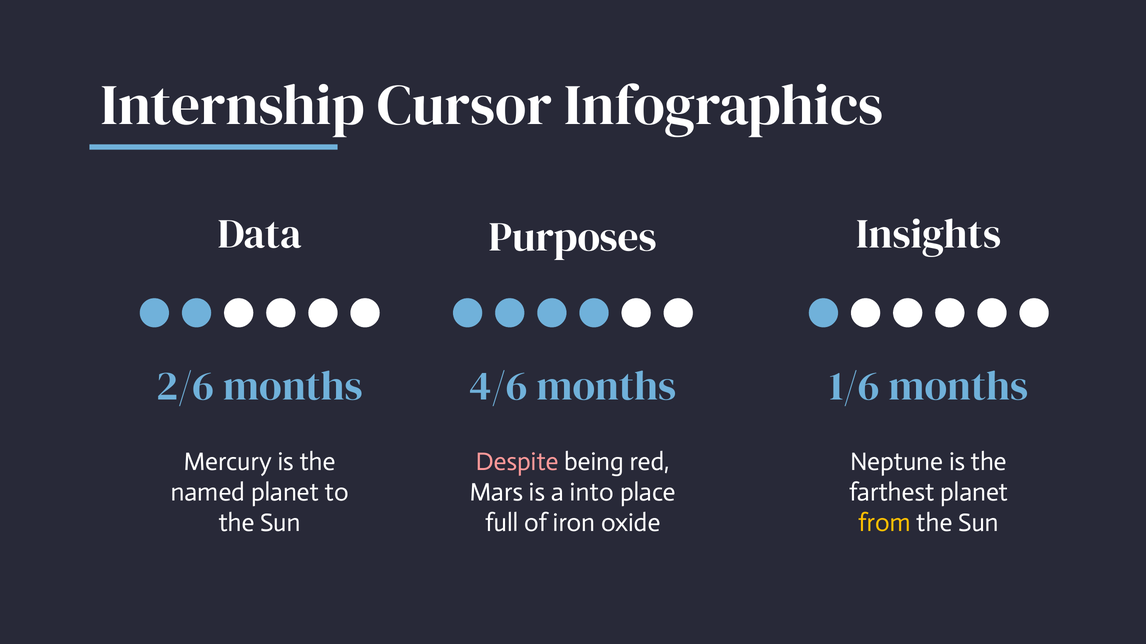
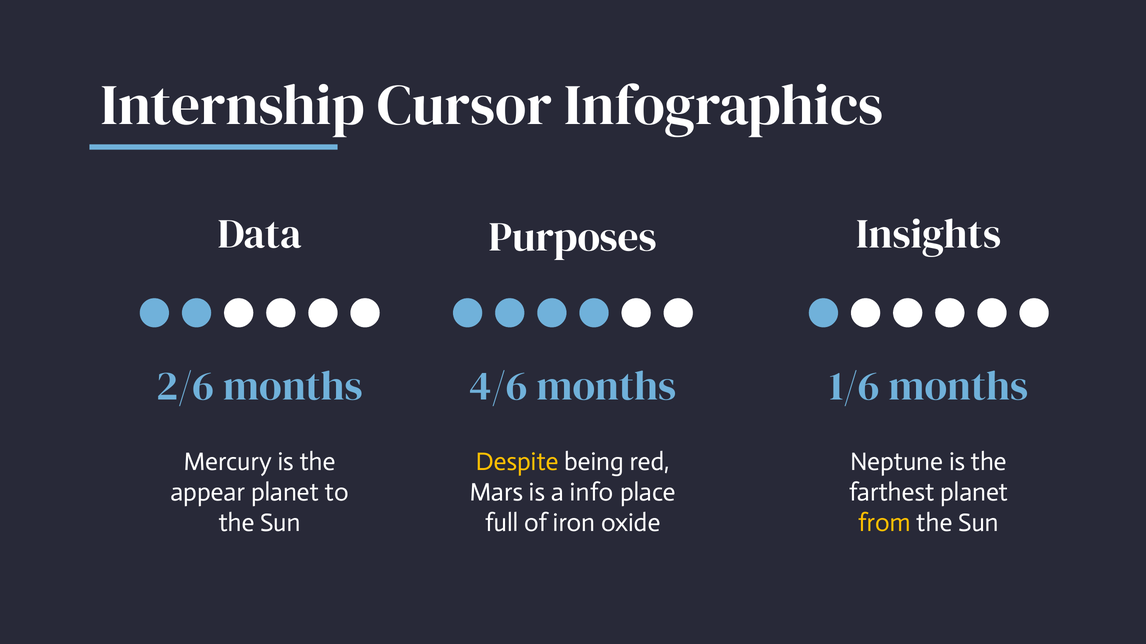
Despite colour: pink -> yellow
named: named -> appear
into: into -> info
